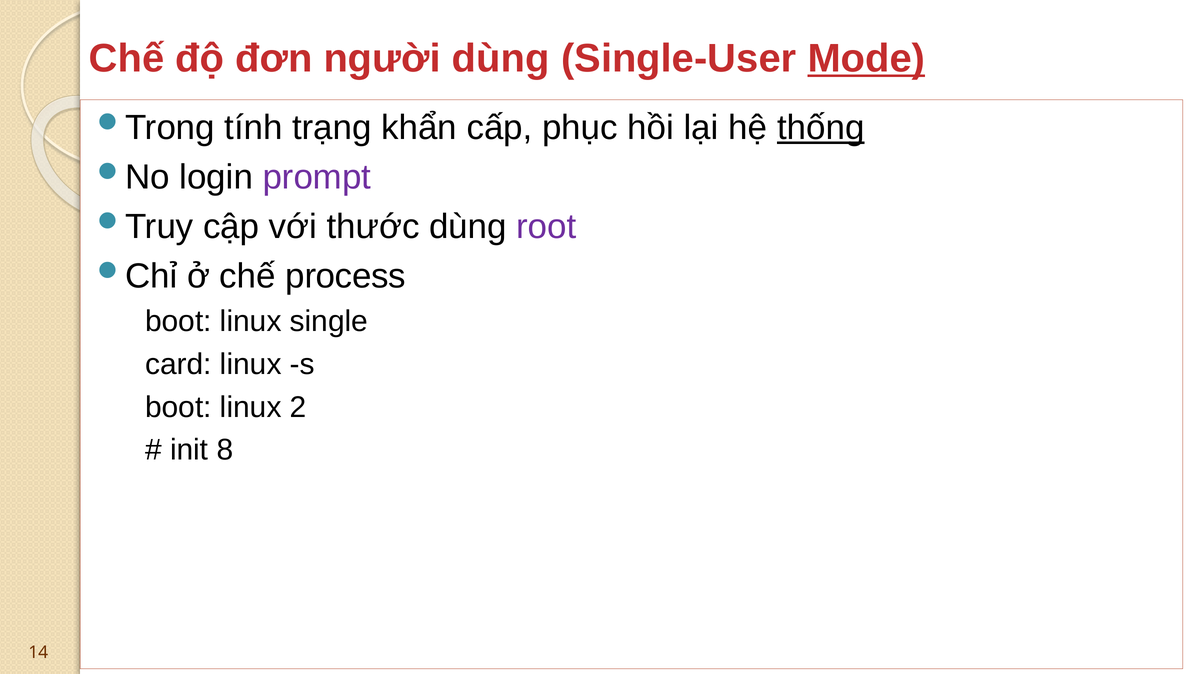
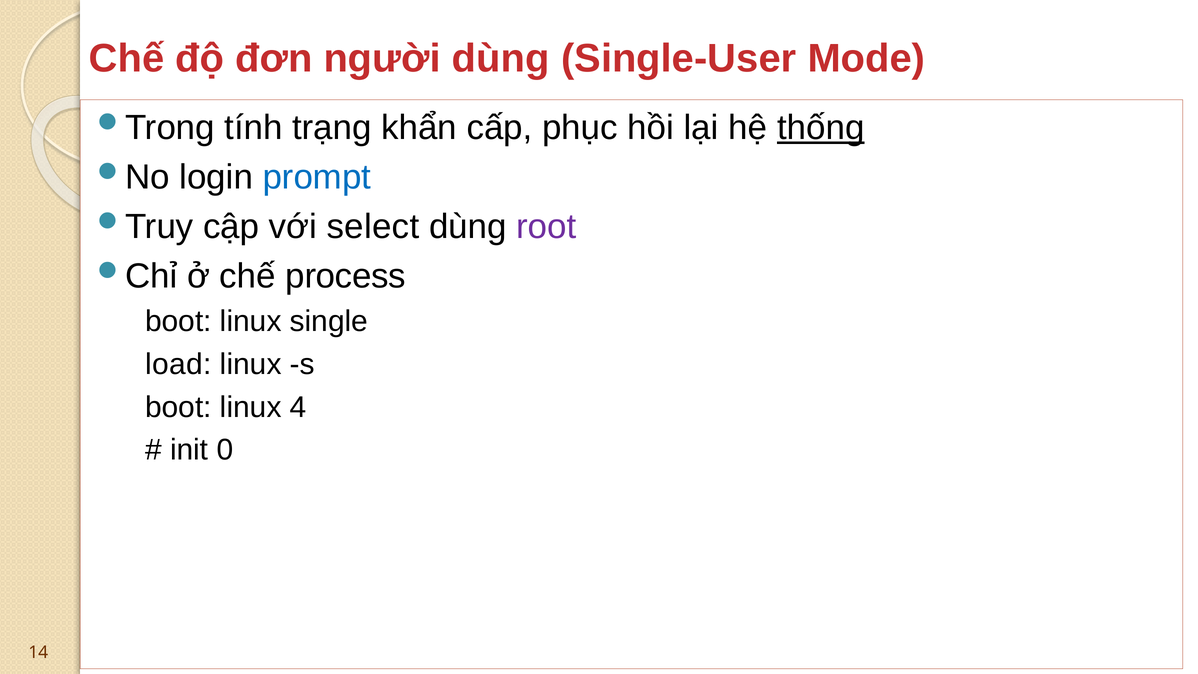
Mode underline: present -> none
prompt colour: purple -> blue
thước: thước -> select
card: card -> load
2: 2 -> 4
8: 8 -> 0
